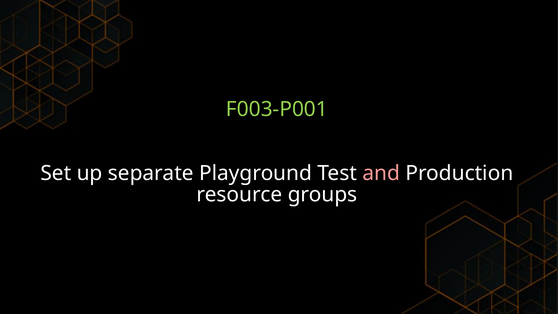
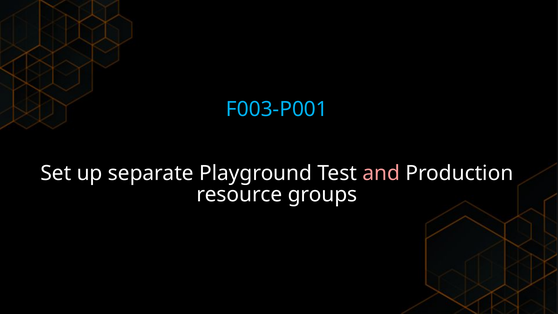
F003-P001 colour: light green -> light blue
